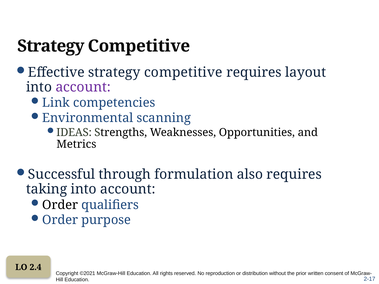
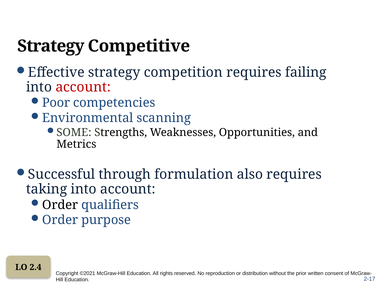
Effective strategy competitive: competitive -> competition
layout: layout -> failing
account at (83, 87) colour: purple -> red
Link: Link -> Poor
IDEAS: IDEAS -> SOME
